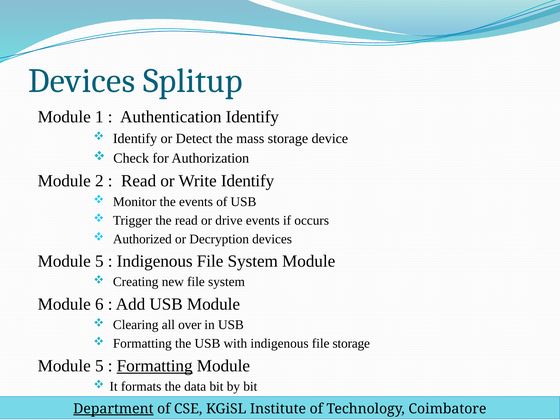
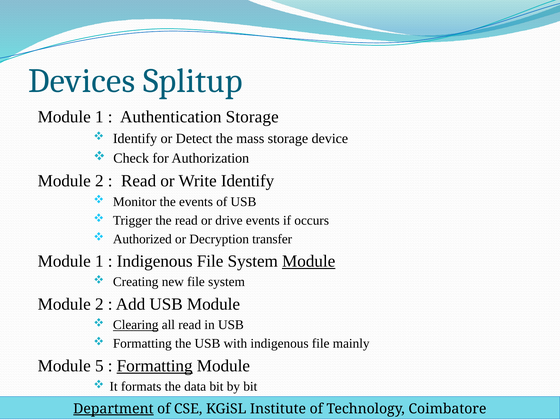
Authentication Identify: Identify -> Storage
Decryption devices: devices -> transfer
5 at (99, 261): 5 -> 1
Module at (309, 261) underline: none -> present
6 at (99, 304): 6 -> 2
Clearing underline: none -> present
all over: over -> read
file storage: storage -> mainly
